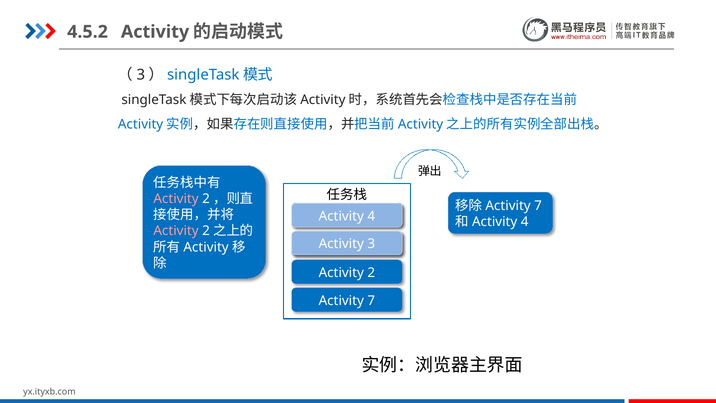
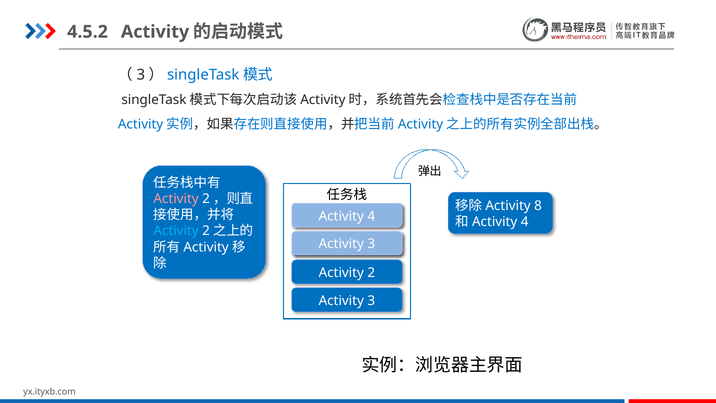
7 at (538, 206): 7 -> 8
Activity at (176, 231) colour: pink -> light blue
7 at (371, 301): 7 -> 3
